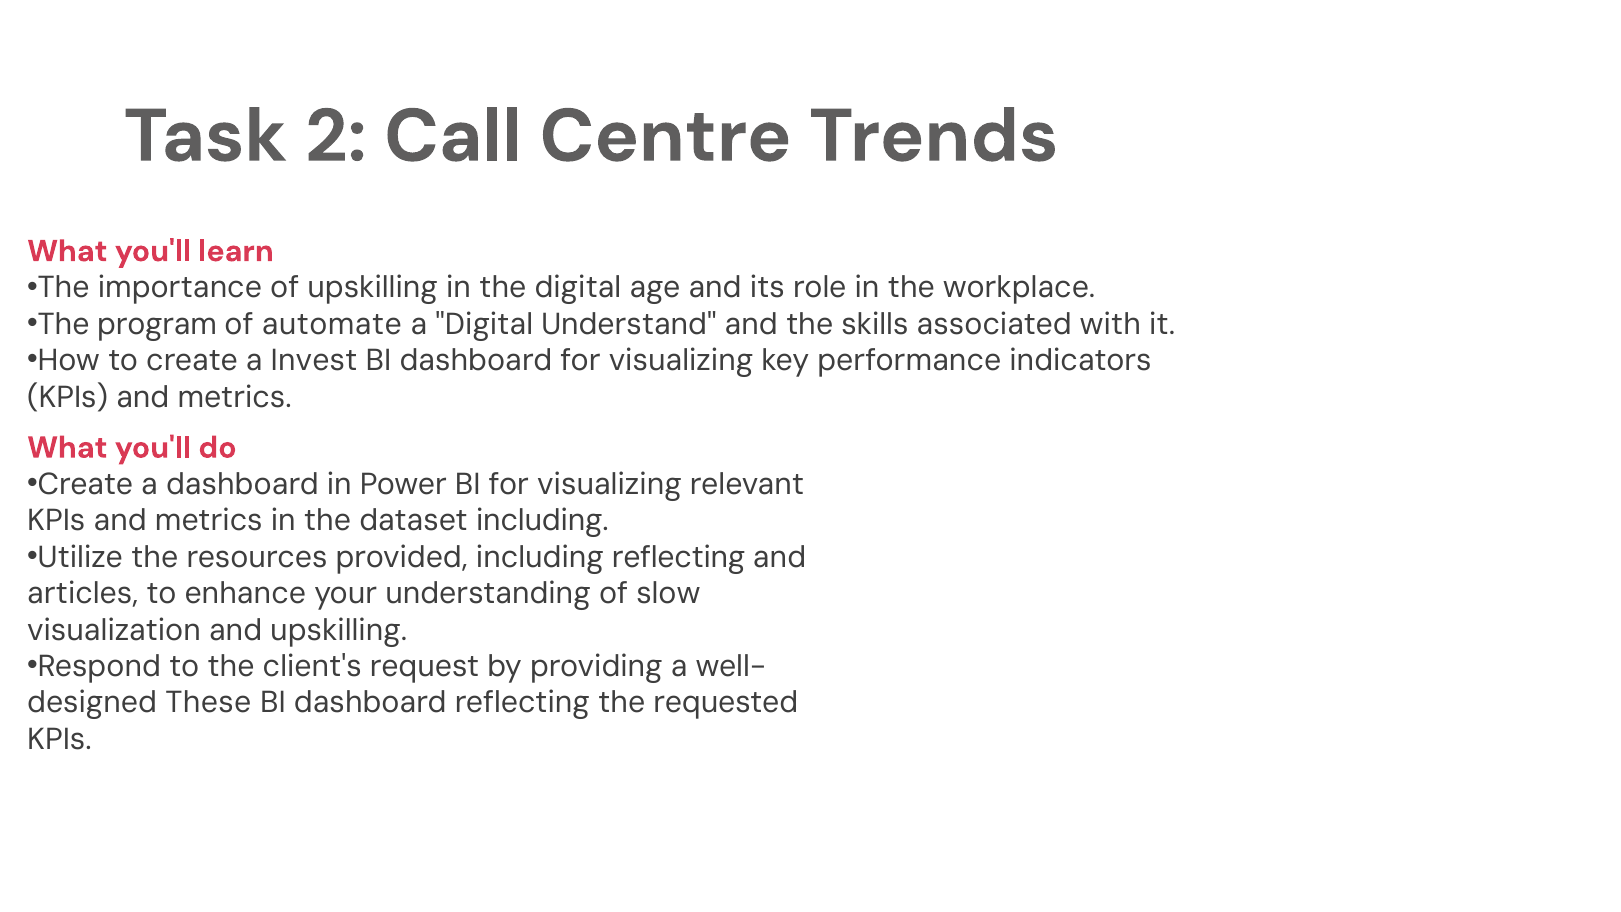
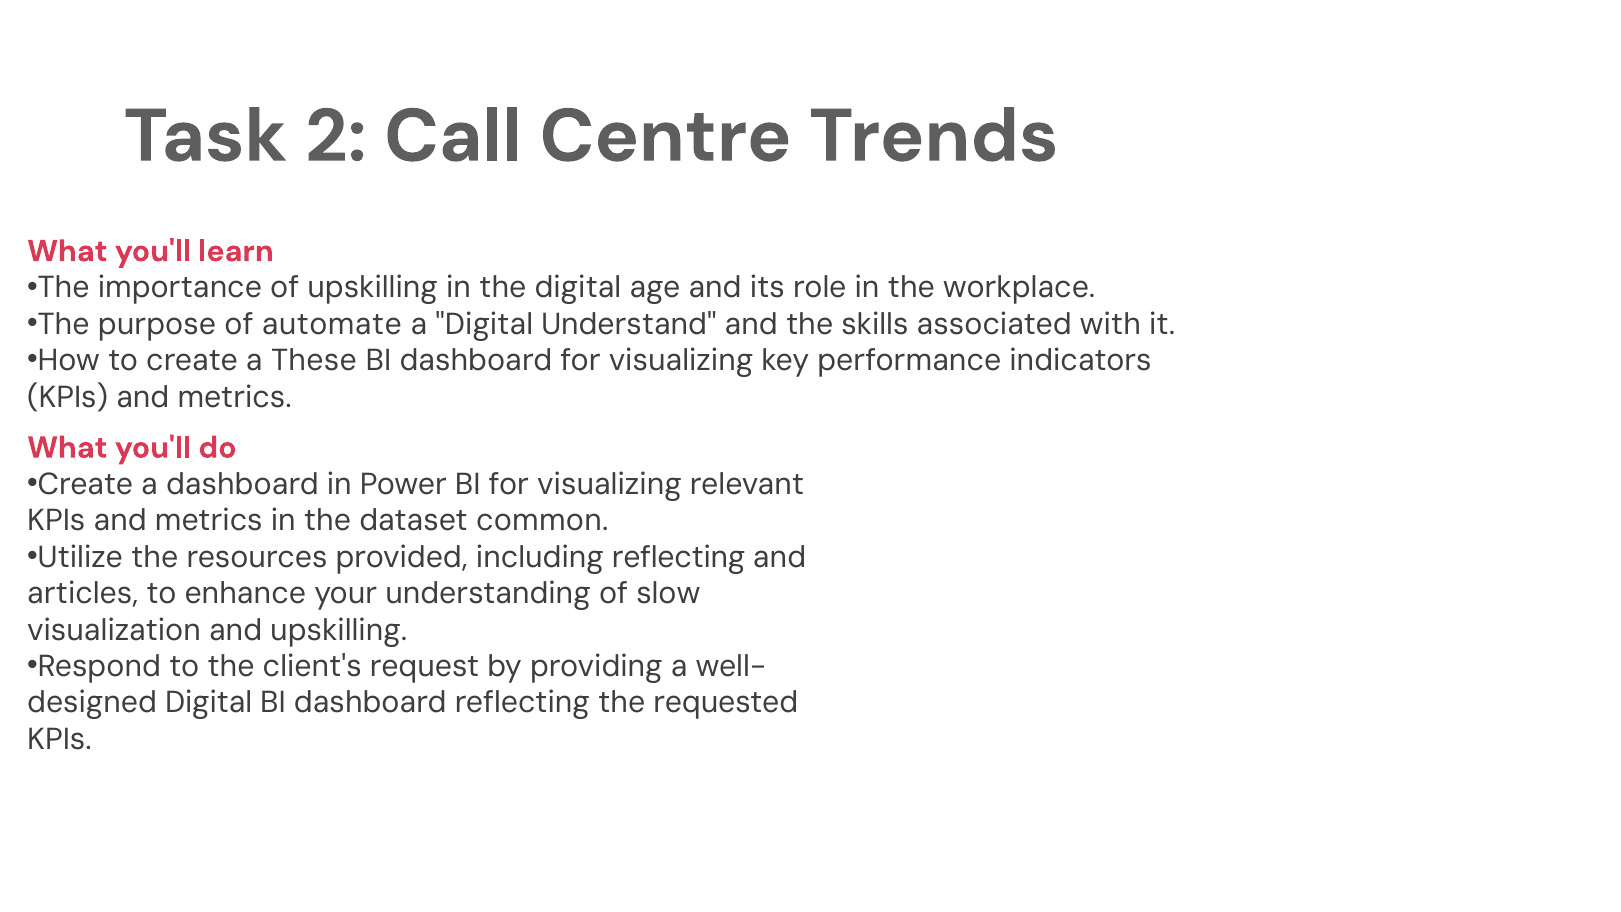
program: program -> purpose
Invest: Invest -> These
dataset including: including -> common
These at (208, 703): These -> Digital
